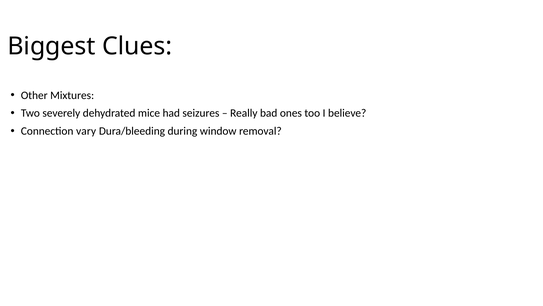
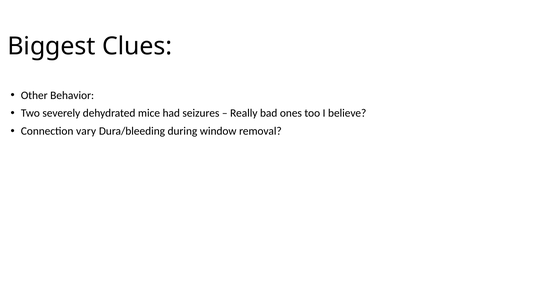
Mixtures: Mixtures -> Behavior
